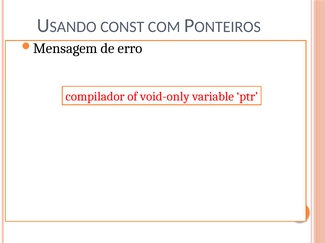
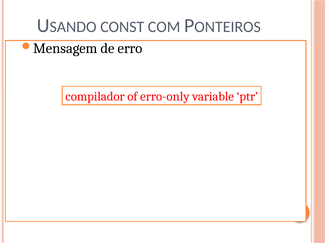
void-only: void-only -> erro-only
